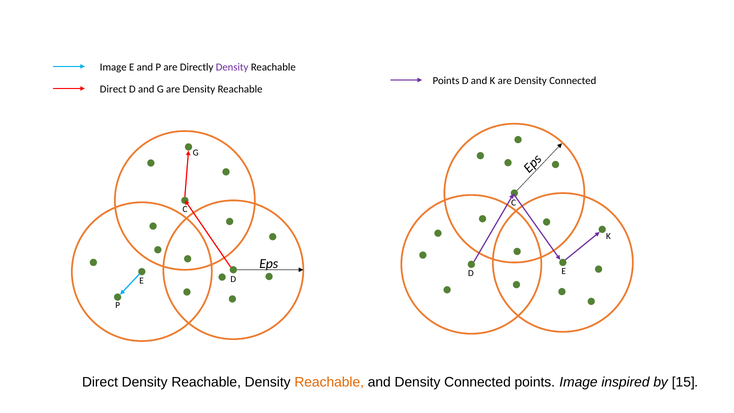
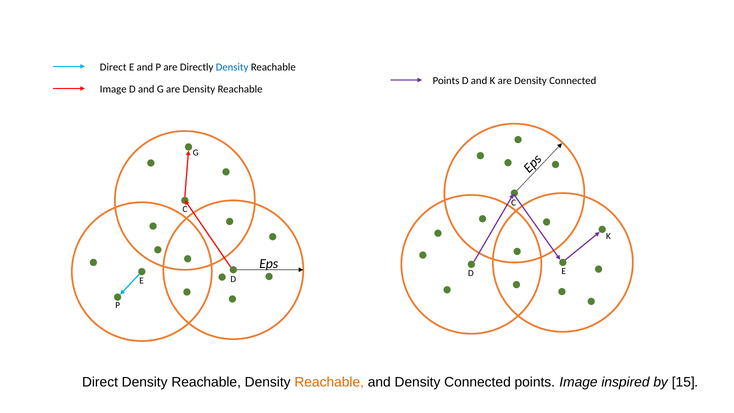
Image at (113, 67): Image -> Direct
Density at (232, 67) colour: purple -> blue
Direct at (113, 89): Direct -> Image
